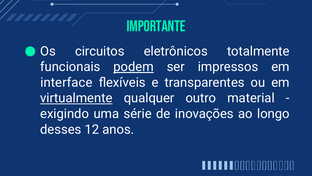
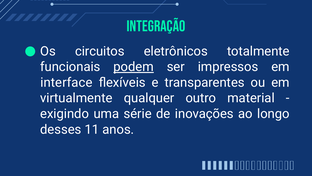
Importante: Importante -> Integração
virtualmente underline: present -> none
12: 12 -> 11
